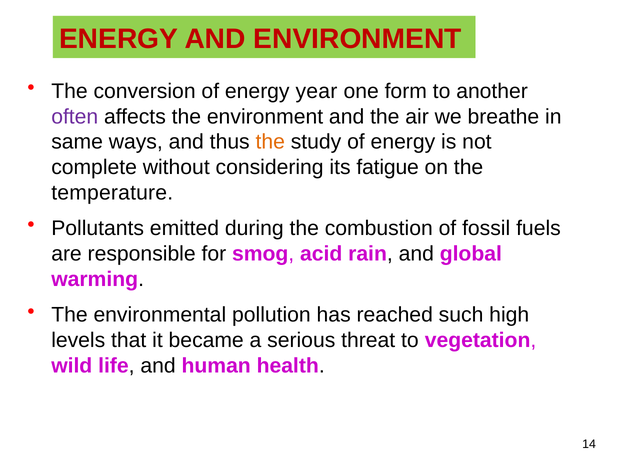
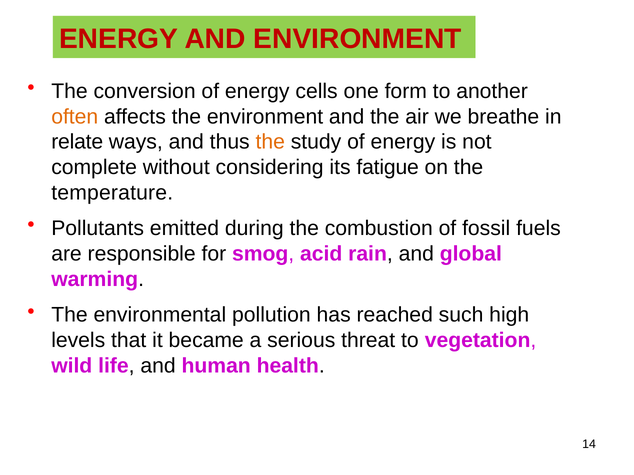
year: year -> cells
often colour: purple -> orange
same: same -> relate
